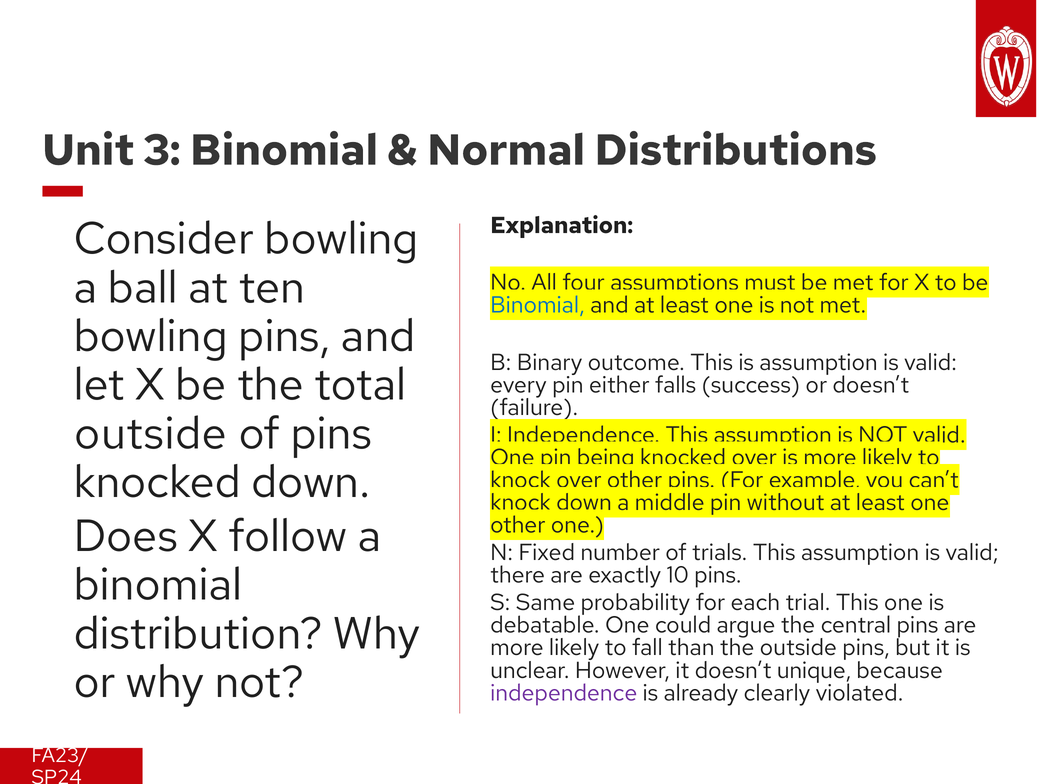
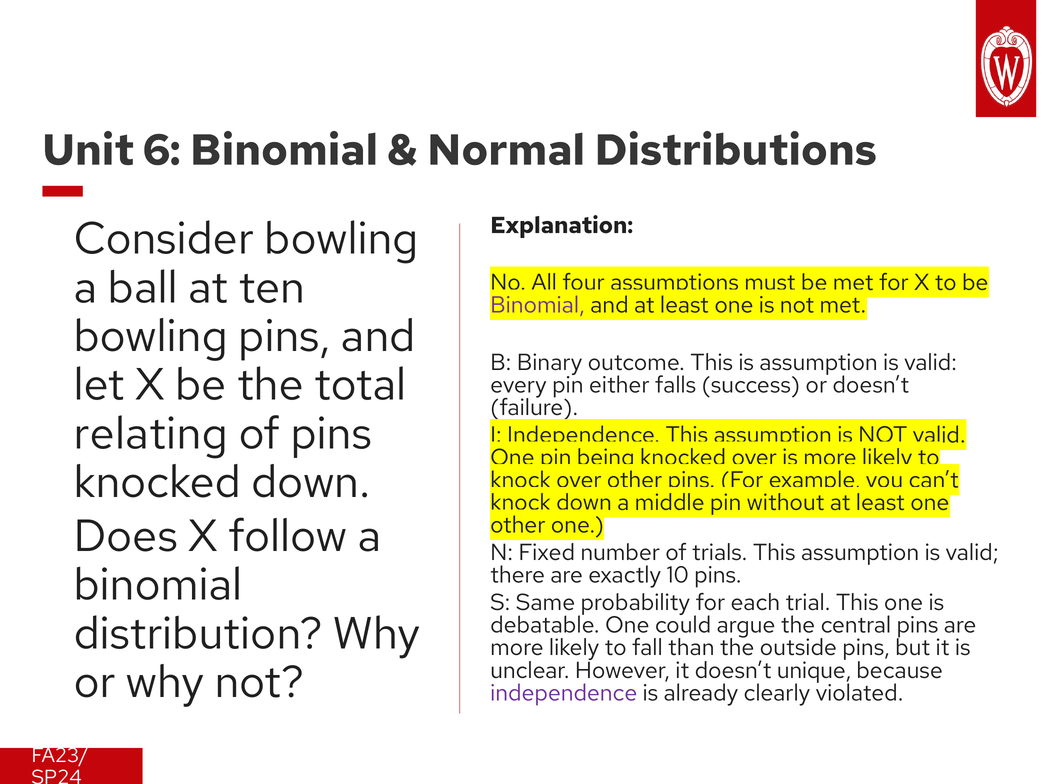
3: 3 -> 6
Binomial at (538, 305) colour: blue -> purple
outside at (151, 434): outside -> relating
